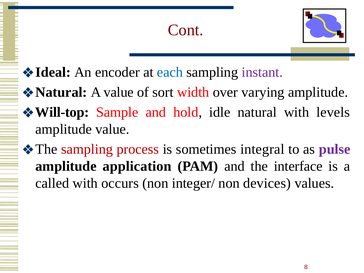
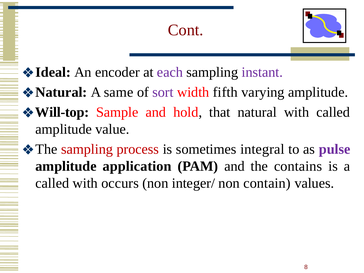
each colour: blue -> purple
A value: value -> same
sort colour: black -> purple
over: over -> fifth
idle: idle -> that
with levels: levels -> called
interface: interface -> contains
devices: devices -> contain
